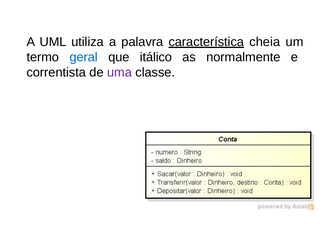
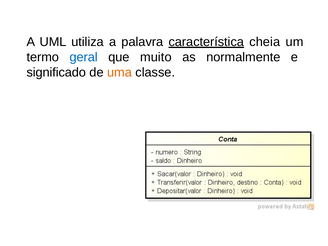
itálico: itálico -> muito
correntista: correntista -> significado
uma colour: purple -> orange
